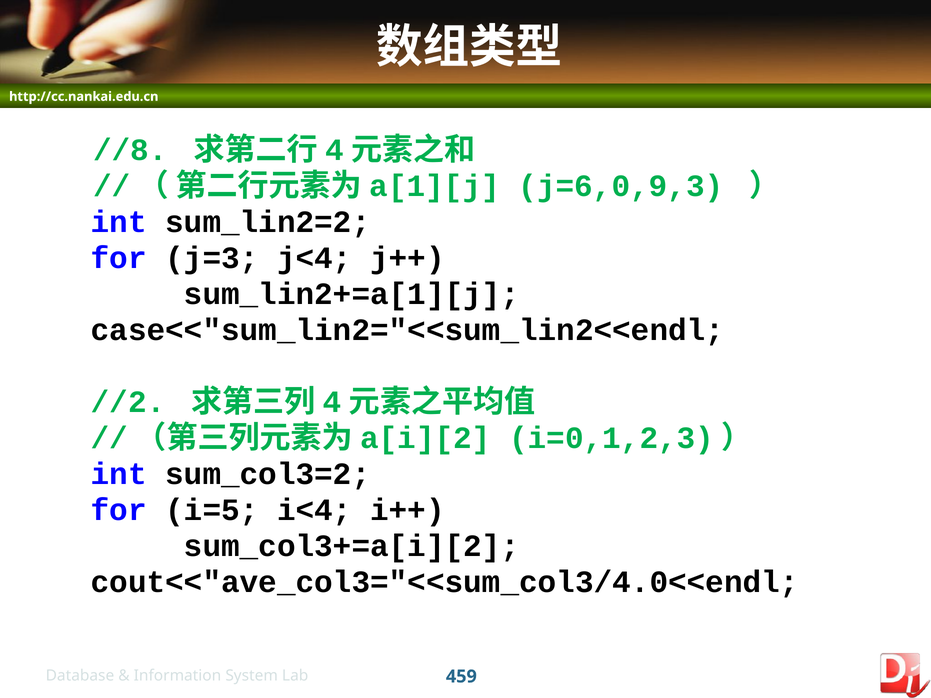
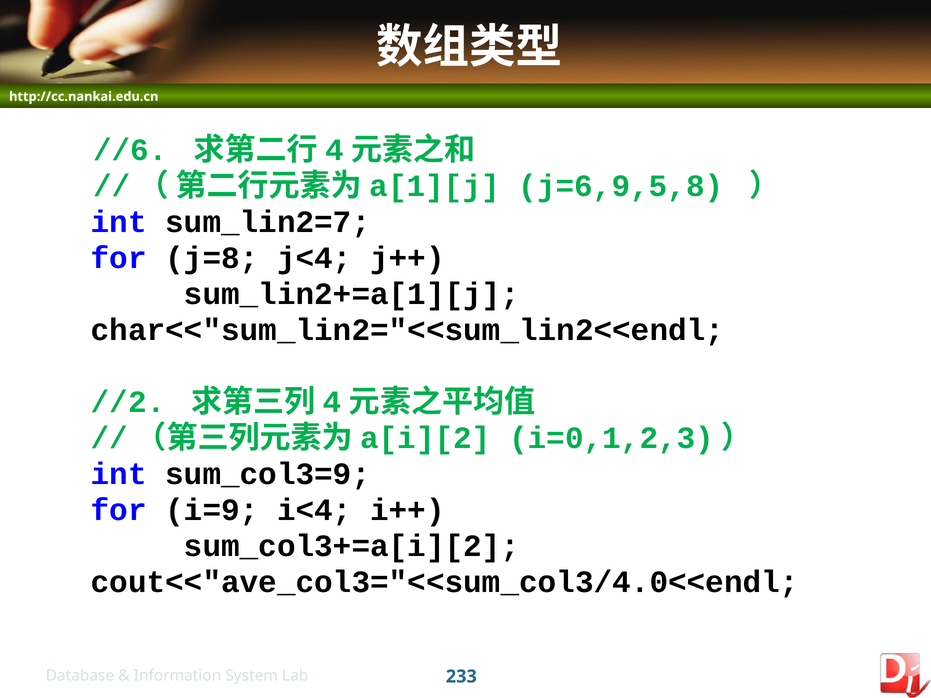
//8: //8 -> //6
j=6,0,9,3: j=6,0,9,3 -> j=6,9,5,8
sum_lin2=2: sum_lin2=2 -> sum_lin2=7
j=3: j=3 -> j=8
case<<"sum_lin2="<<sum_lin2<<endl: case<<"sum_lin2="<<sum_lin2<<endl -> char<<"sum_lin2="<<sum_lin2<<endl
sum_col3=2: sum_col3=2 -> sum_col3=9
i=5: i=5 -> i=9
459: 459 -> 233
